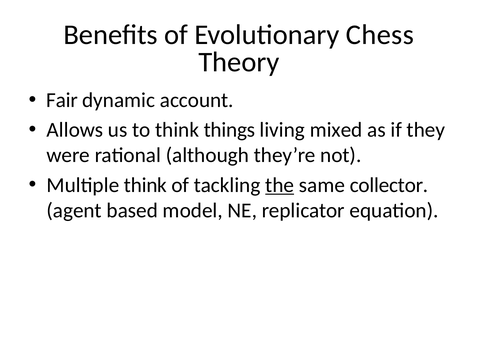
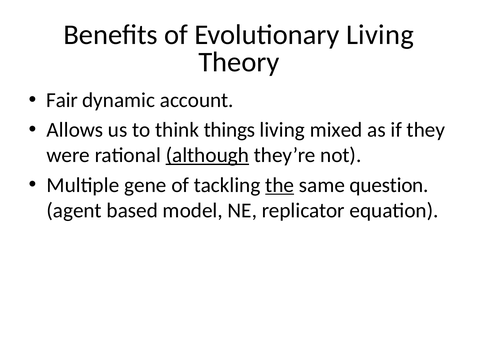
Evolutionary Chess: Chess -> Living
although underline: none -> present
Multiple think: think -> gene
collector: collector -> question
